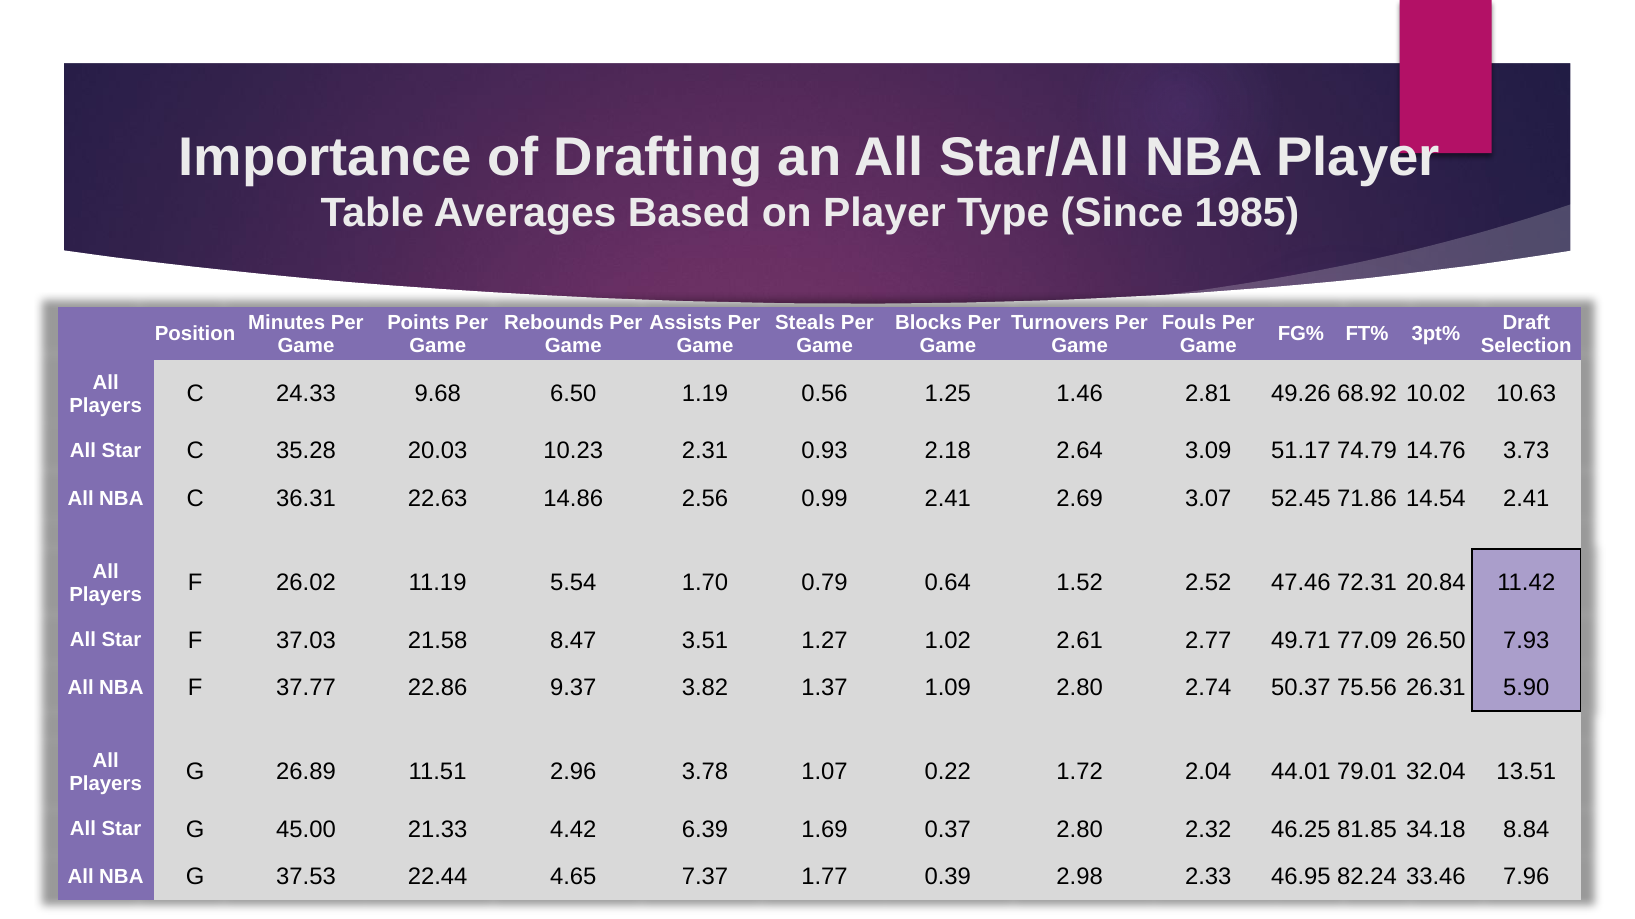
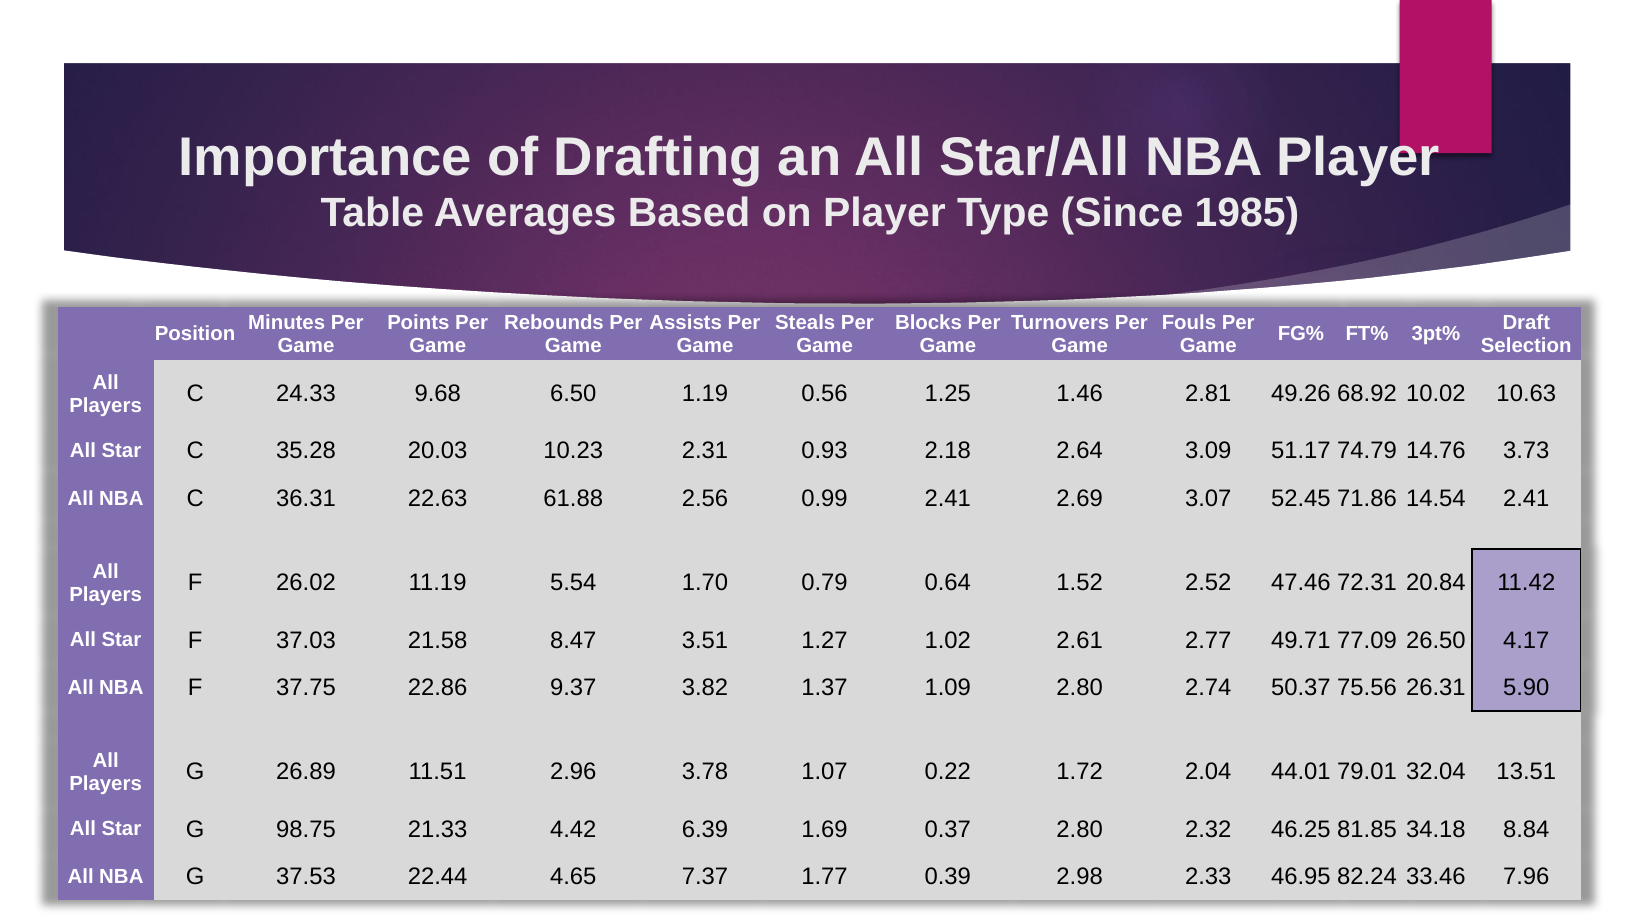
14.86: 14.86 -> 61.88
7.93: 7.93 -> 4.17
37.77: 37.77 -> 37.75
45.00: 45.00 -> 98.75
